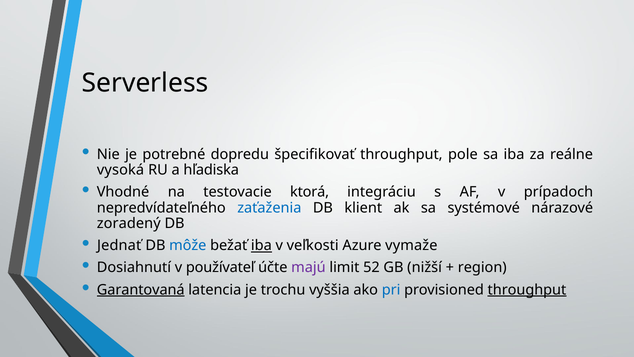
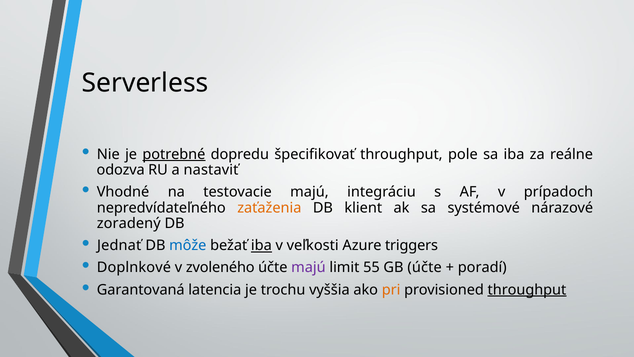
potrebné underline: none -> present
vysoká: vysoká -> odozva
hľadiska: hľadiska -> nastaviť
testovacie ktorá: ktorá -> majú
zaťaženia colour: blue -> orange
vymaže: vymaže -> triggers
Dosiahnutí: Dosiahnutí -> Doplnkové
používateľ: používateľ -> zvoleného
52: 52 -> 55
GB nižší: nižší -> účte
region: region -> poradí
Garantovaná underline: present -> none
pri colour: blue -> orange
